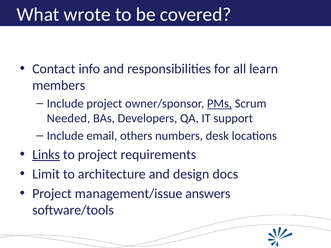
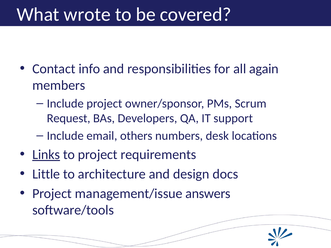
learn: learn -> again
PMs underline: present -> none
Needed: Needed -> Request
Limit: Limit -> Little
